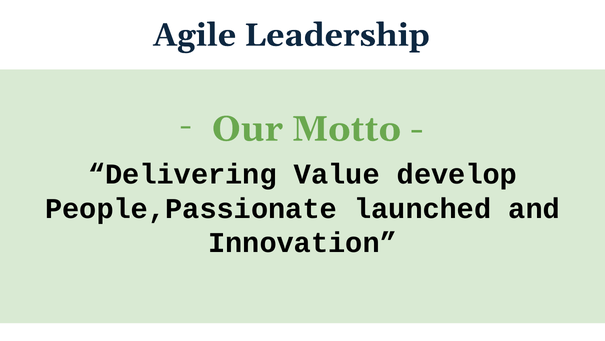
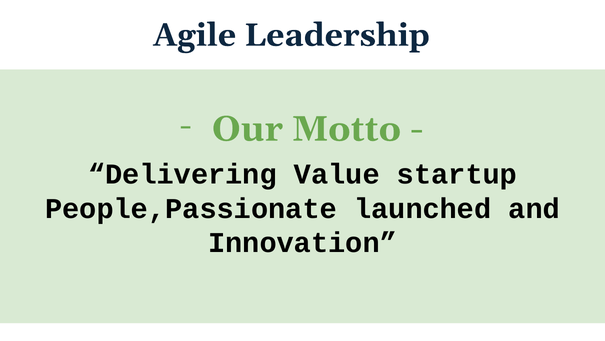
develop: develop -> startup
